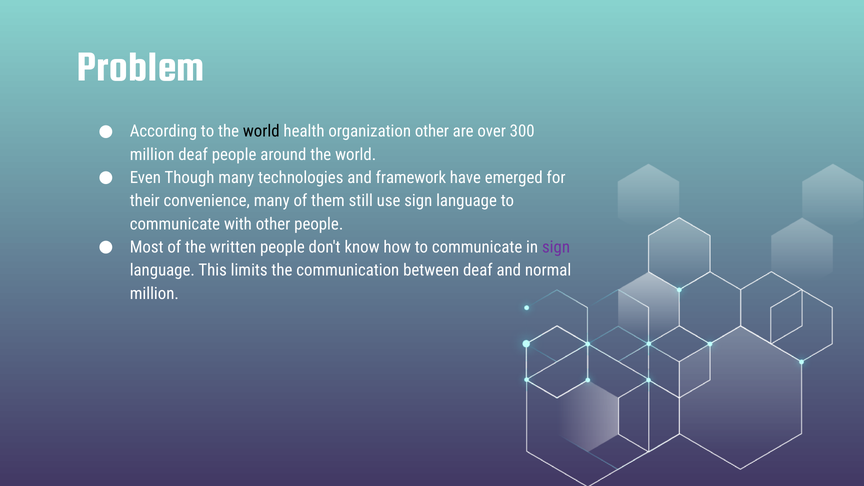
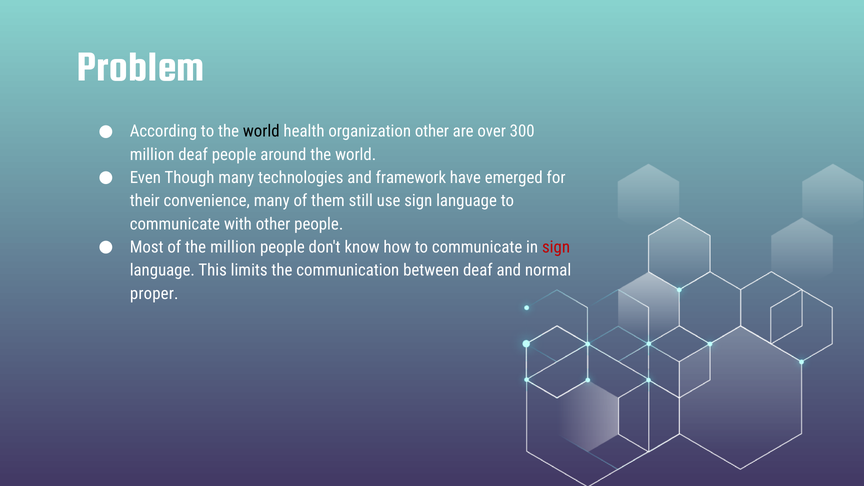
the written: written -> million
sign at (556, 247) colour: purple -> red
million at (154, 294): million -> proper
